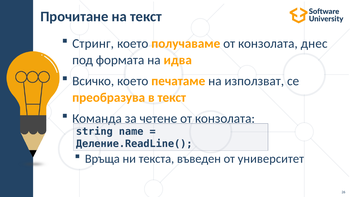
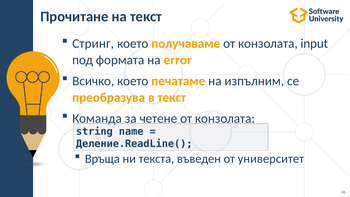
днес: днес -> input
идва: идва -> error
използват: използват -> изпълним
